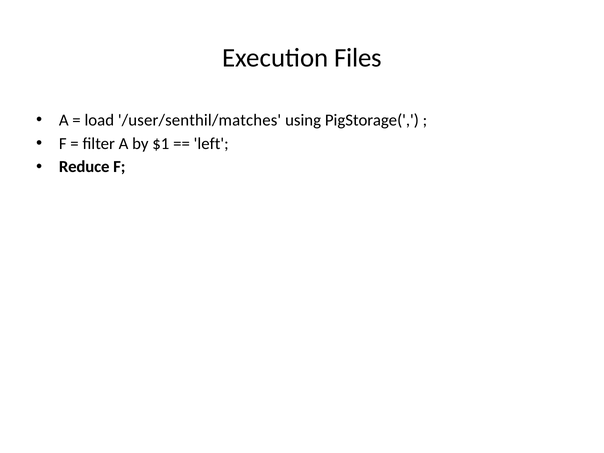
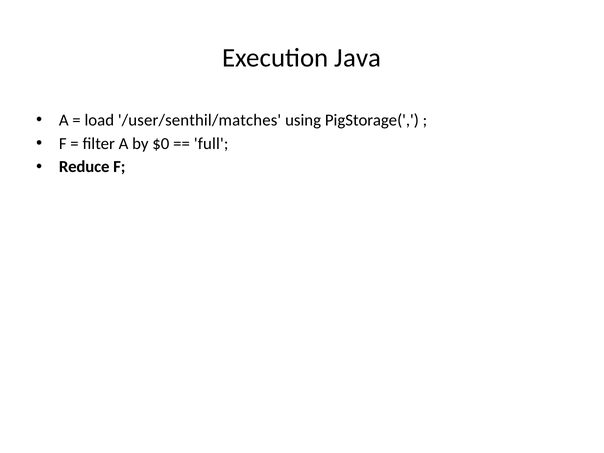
Files: Files -> Java
$1: $1 -> $0
left: left -> full
